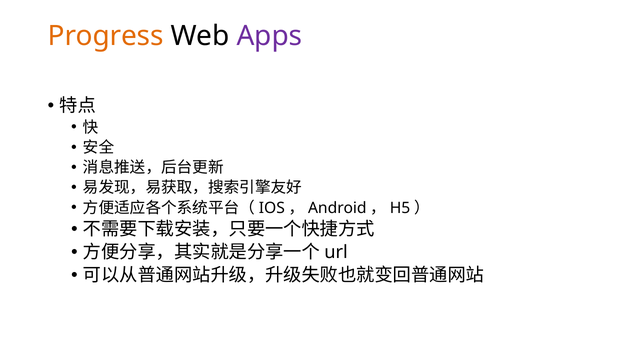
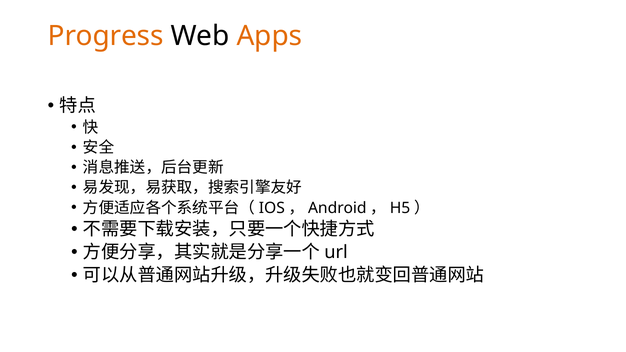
Apps colour: purple -> orange
